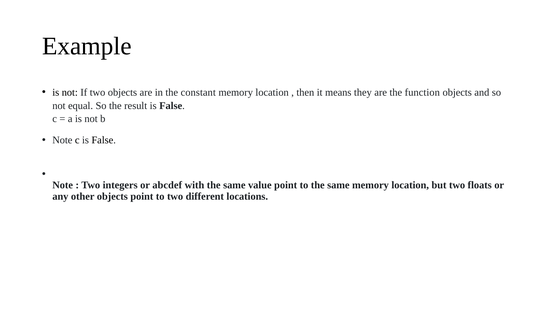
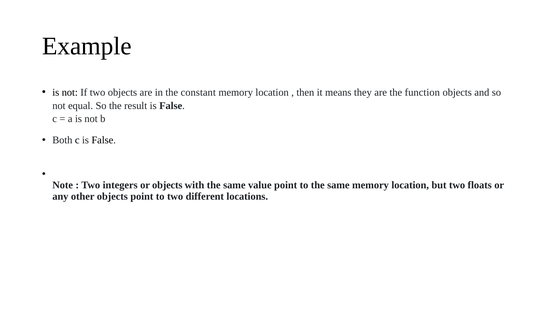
Note at (62, 140): Note -> Both
or abcdef: abcdef -> objects
